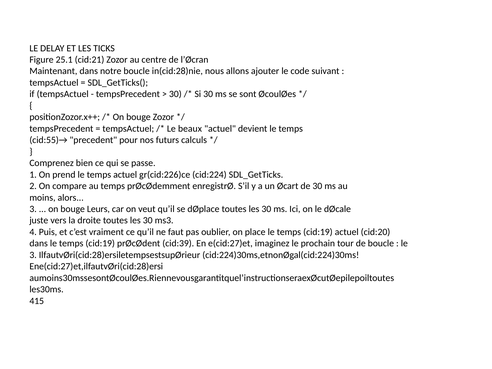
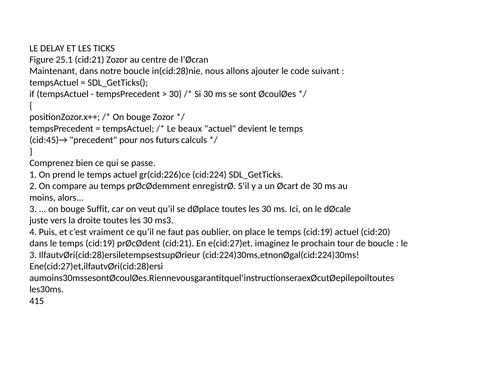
cid:55)→: cid:55)→ -> cid:45)→
Leurs: Leurs -> Suffit
prØcØdent cid:39: cid:39 -> cid:21
